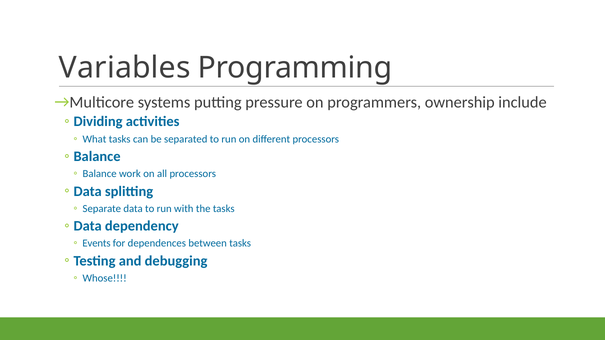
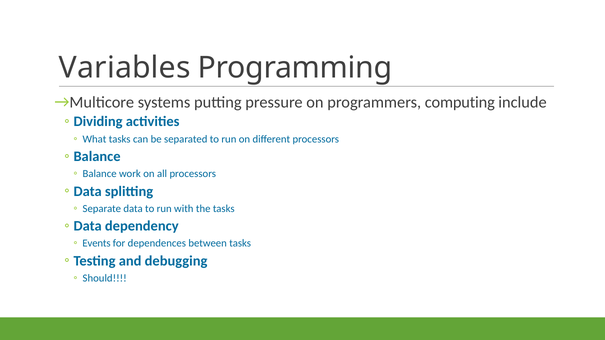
ownership: ownership -> computing
Whose: Whose -> Should
